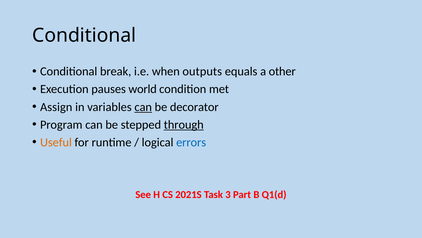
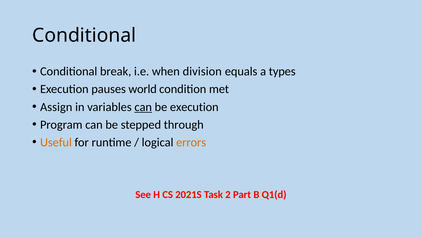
outputs: outputs -> division
other: other -> types
be decorator: decorator -> execution
through underline: present -> none
errors colour: blue -> orange
3: 3 -> 2
